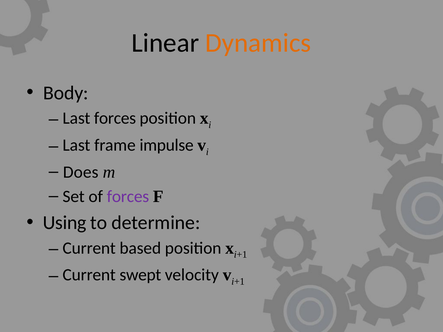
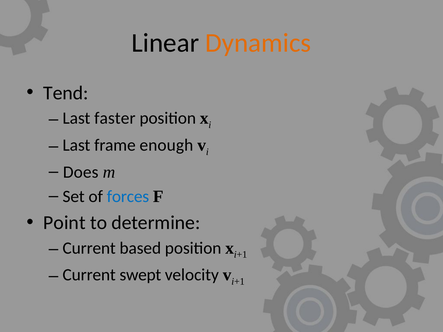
Body: Body -> Tend
Last forces: forces -> faster
impulse: impulse -> enough
forces at (128, 196) colour: purple -> blue
Using: Using -> Point
